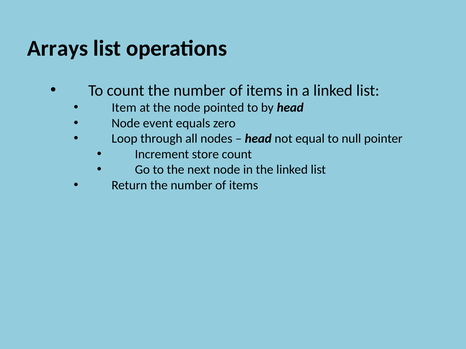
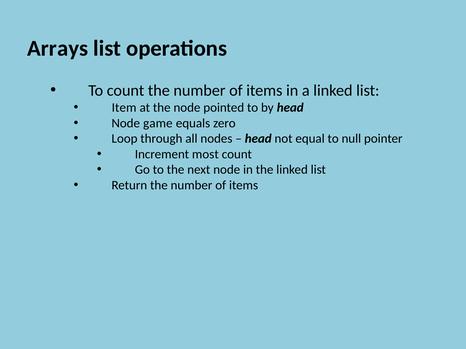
event: event -> game
store: store -> most
